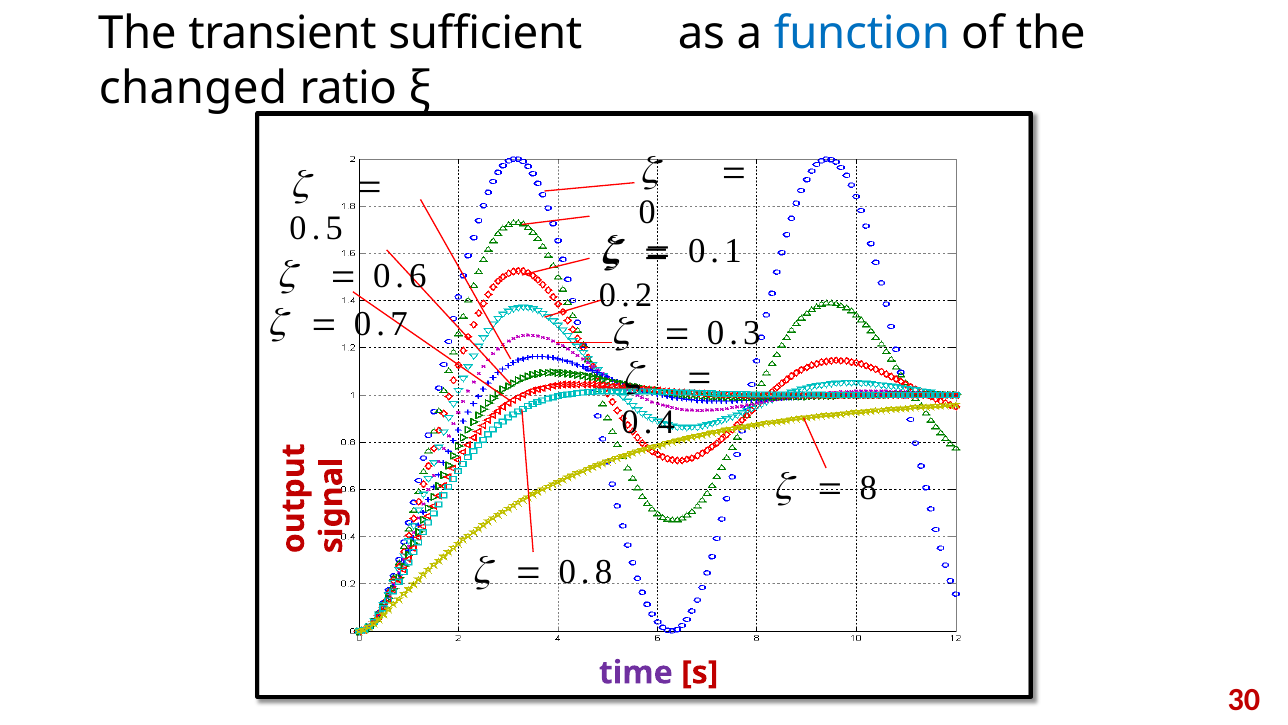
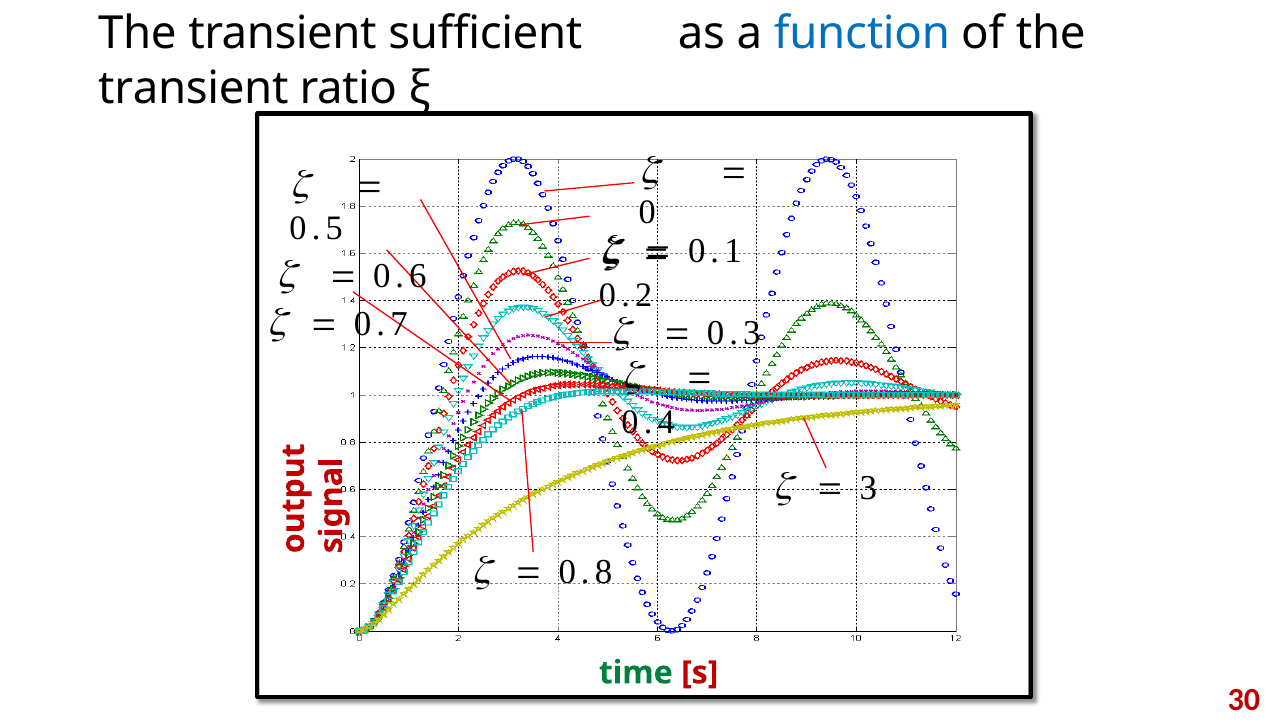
changed at (193, 89): changed -> transient
8: 8 -> 3
time colour: purple -> green
